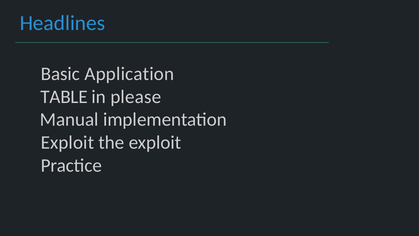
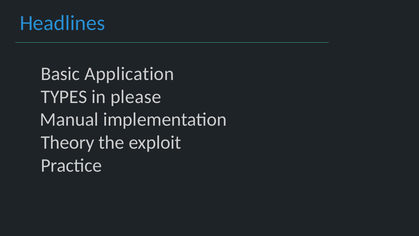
TABLE: TABLE -> TYPES
Exploit at (67, 142): Exploit -> Theory
